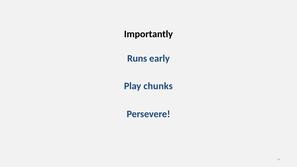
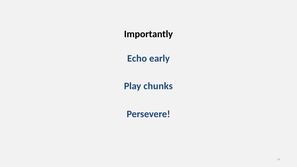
Runs: Runs -> Echo
